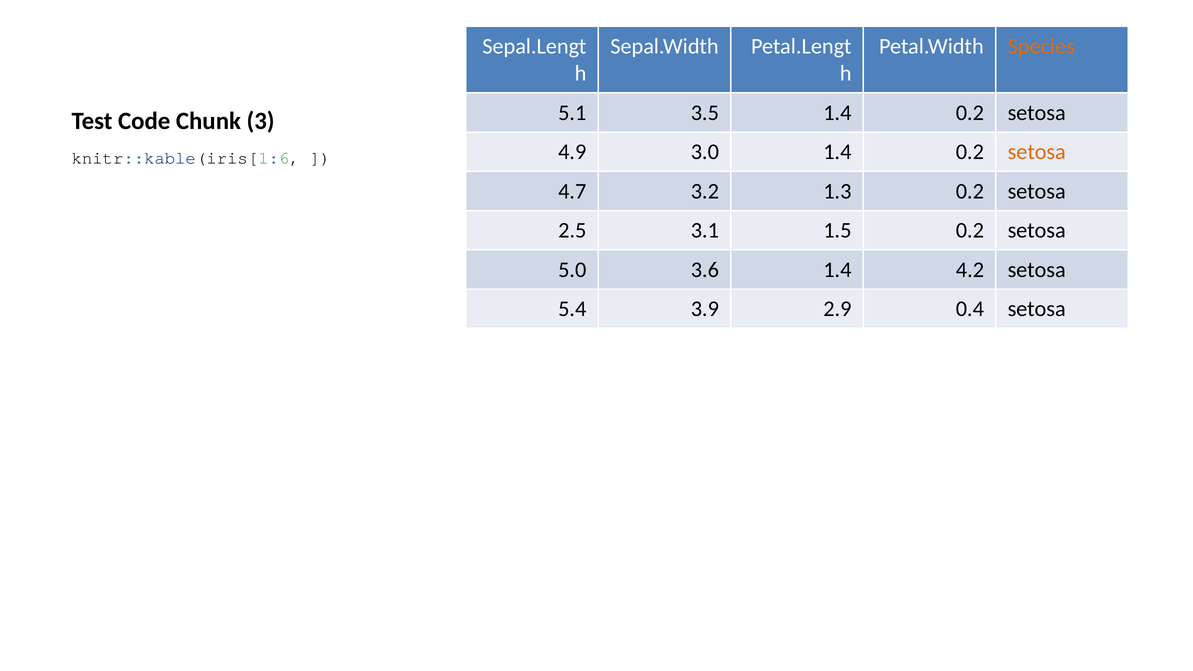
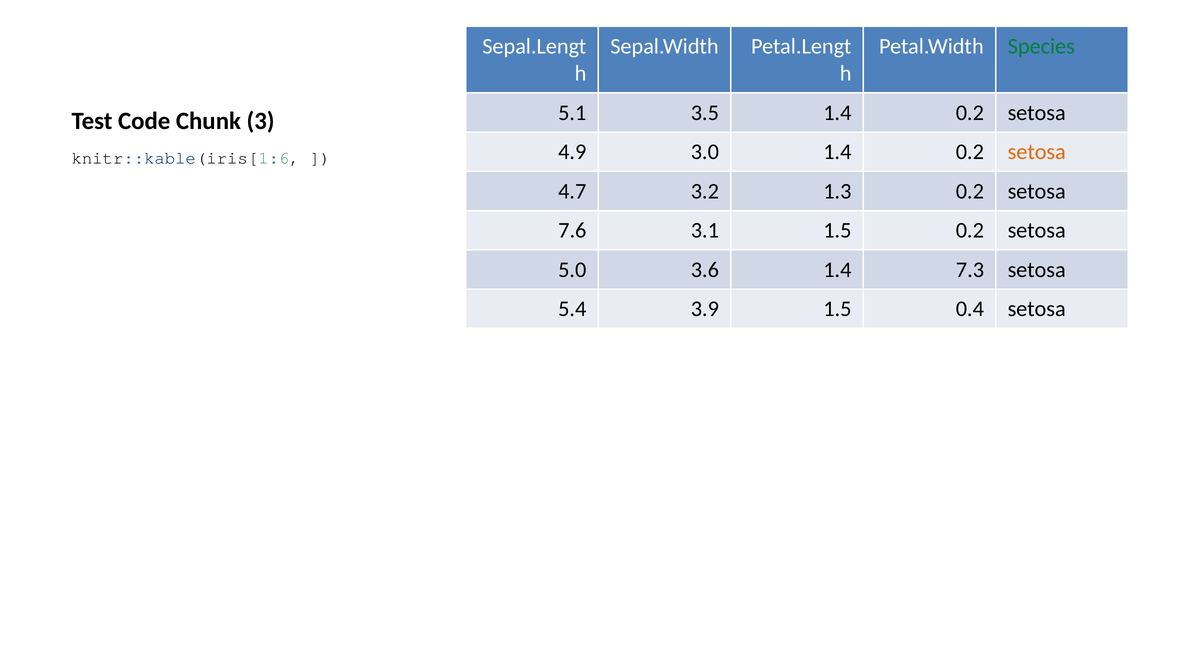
Species colour: orange -> green
2.5: 2.5 -> 7.6
4.2: 4.2 -> 7.3
3.9 2.9: 2.9 -> 1.5
